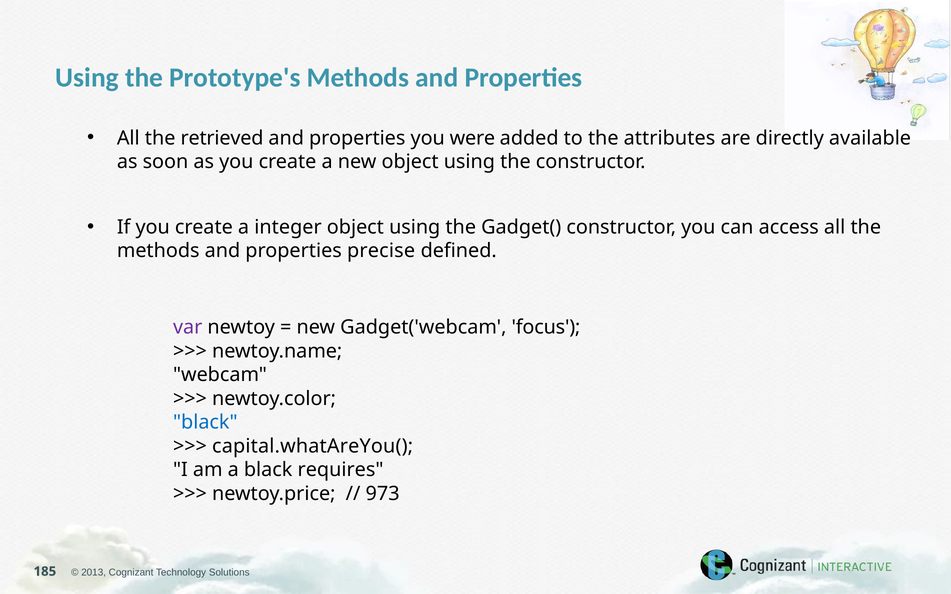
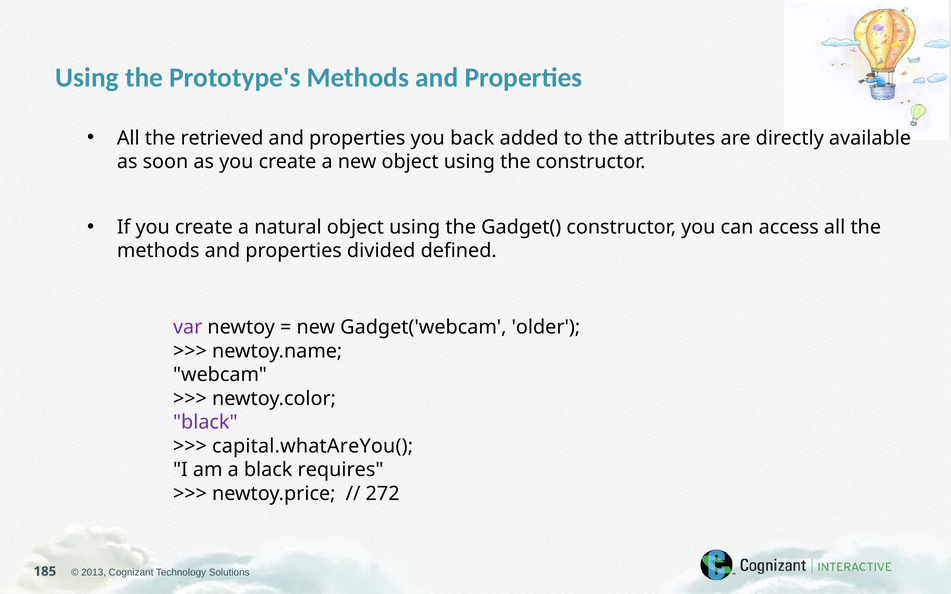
were: were -> back
integer: integer -> natural
precise: precise -> divided
focus: focus -> older
black at (205, 423) colour: blue -> purple
973: 973 -> 272
